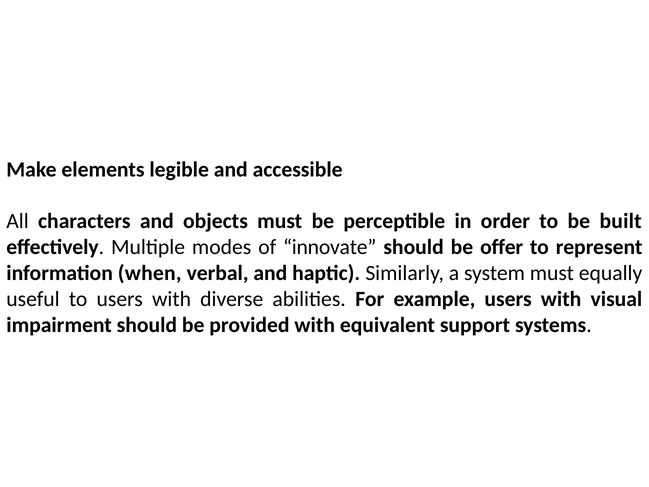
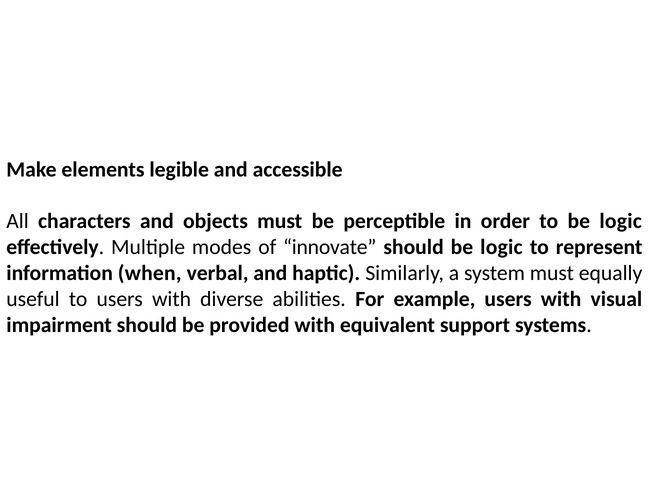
to be built: built -> logic
should be offer: offer -> logic
